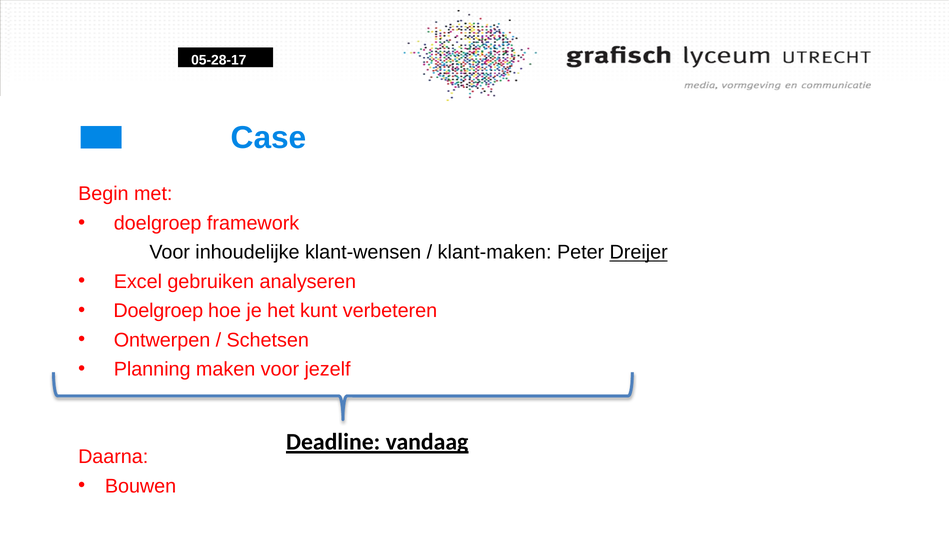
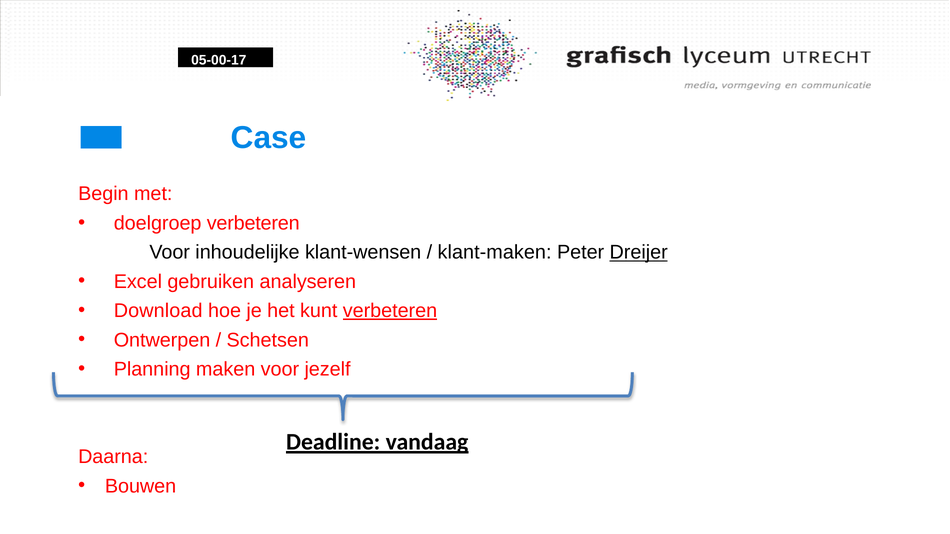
05-28-17: 05-28-17 -> 05-00-17
doelgroep framework: framework -> verbeteren
Doelgroep at (158, 311): Doelgroep -> Download
verbeteren at (390, 311) underline: none -> present
